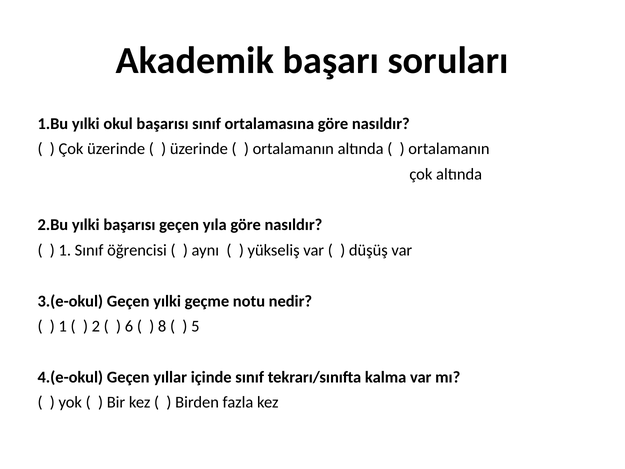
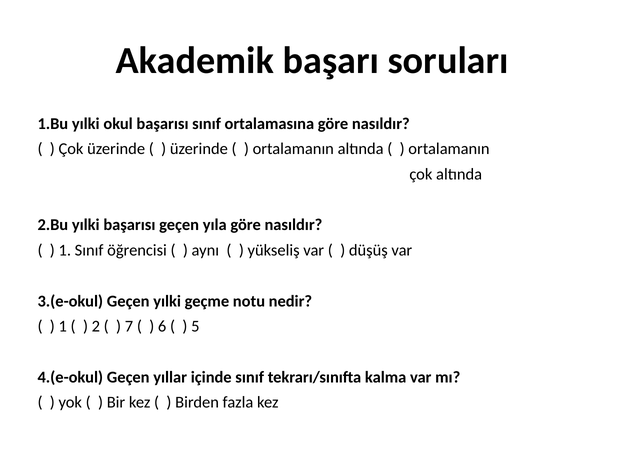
6: 6 -> 7
8: 8 -> 6
